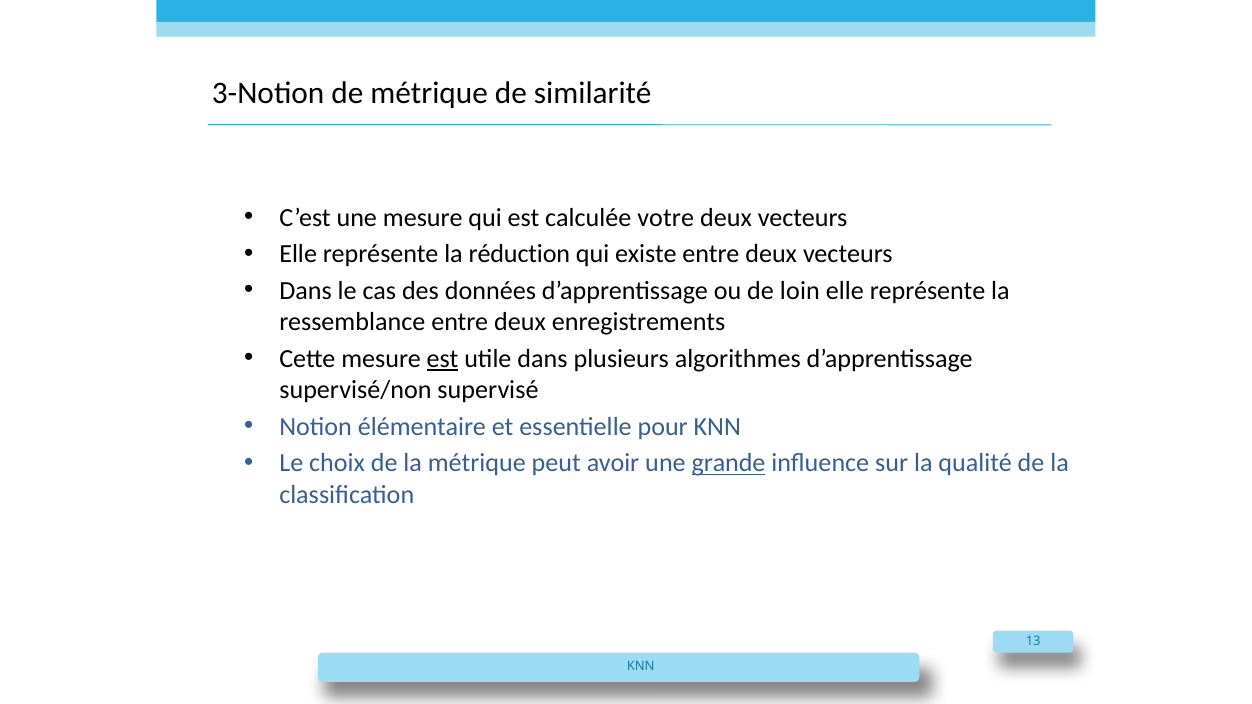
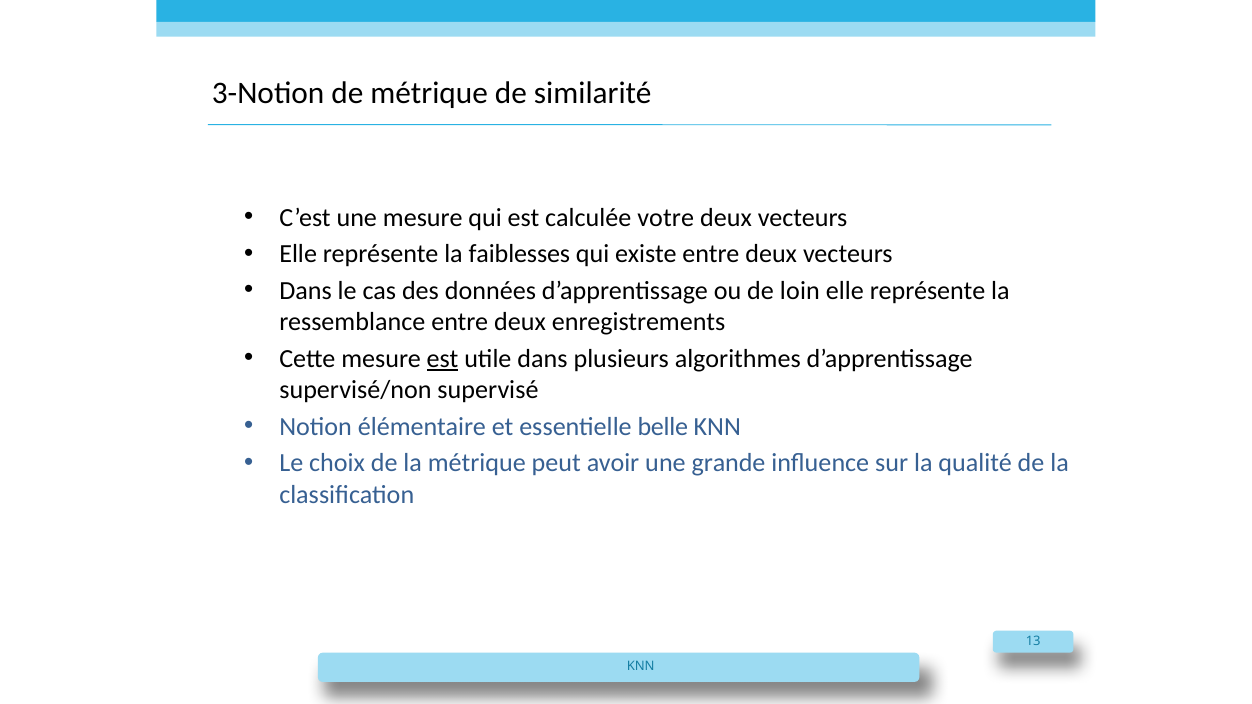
réduction: réduction -> faiblesses
pour: pour -> belle
grande underline: present -> none
